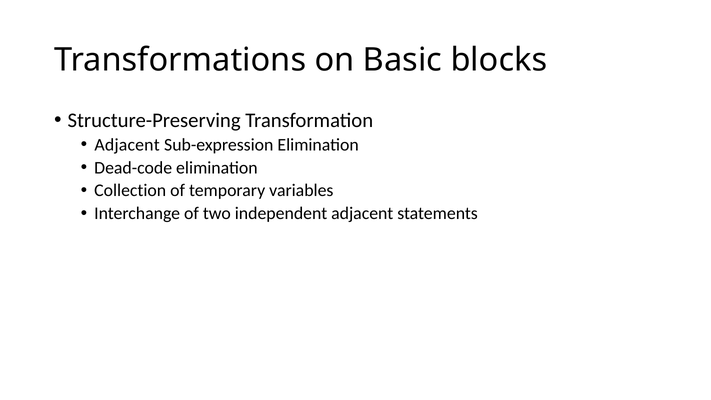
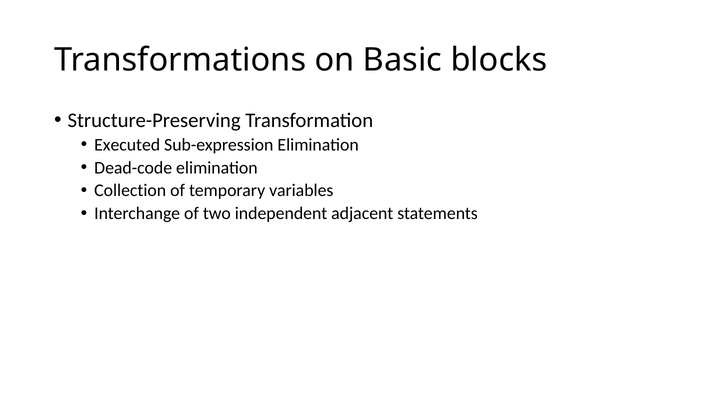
Adjacent at (127, 145): Adjacent -> Executed
